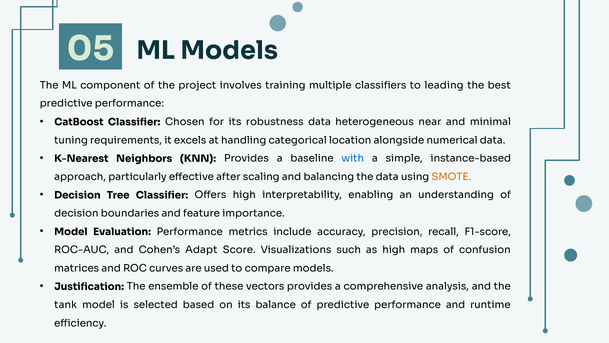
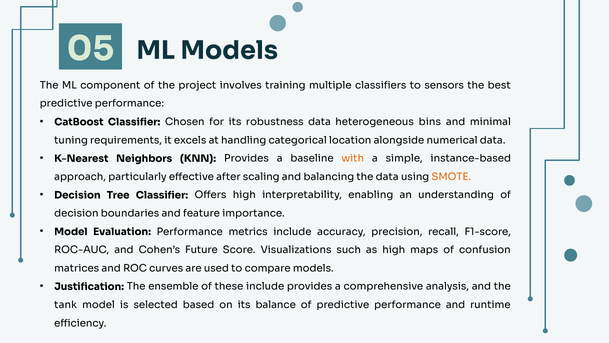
leading: leading -> sensors
near: near -> bins
with colour: blue -> orange
Adapt: Adapt -> Future
these vectors: vectors -> include
